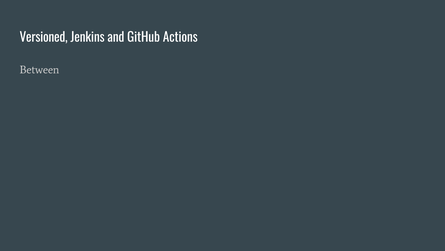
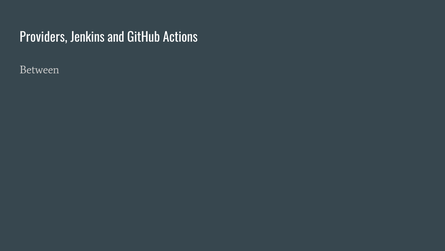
Versioned: Versioned -> Providers
